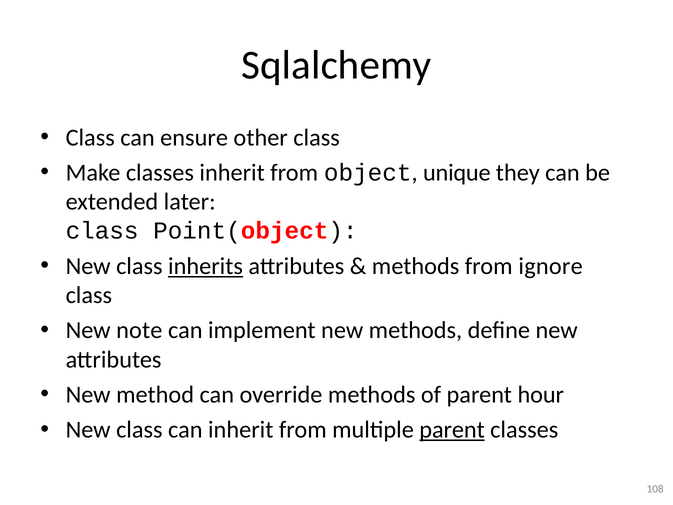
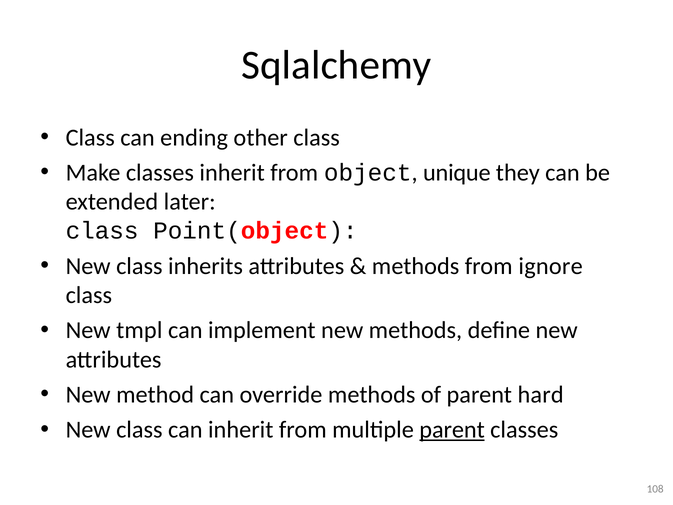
ensure: ensure -> ending
inherits underline: present -> none
note: note -> tmpl
hour: hour -> hard
